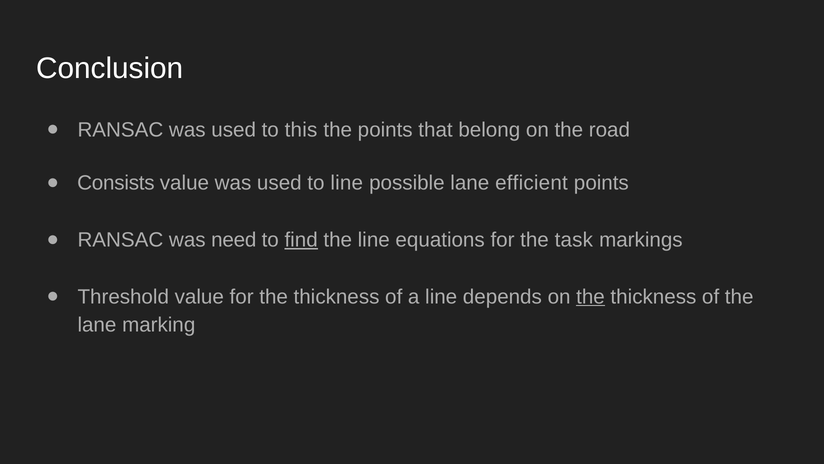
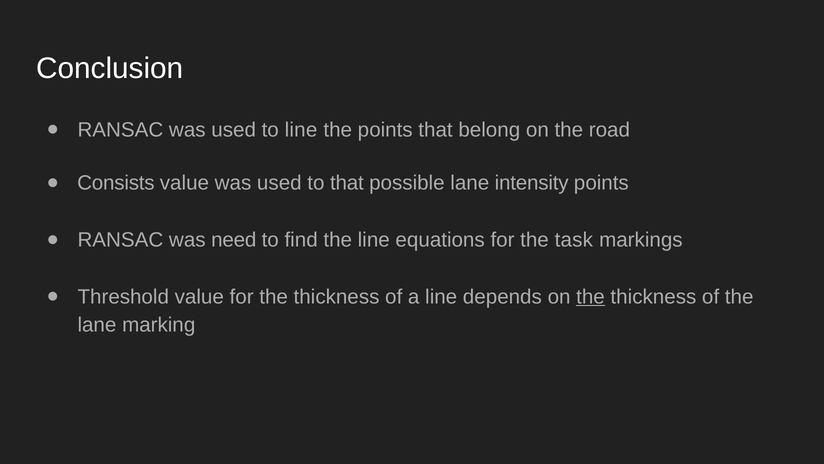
to this: this -> line
to line: line -> that
efficient: efficient -> intensity
find underline: present -> none
